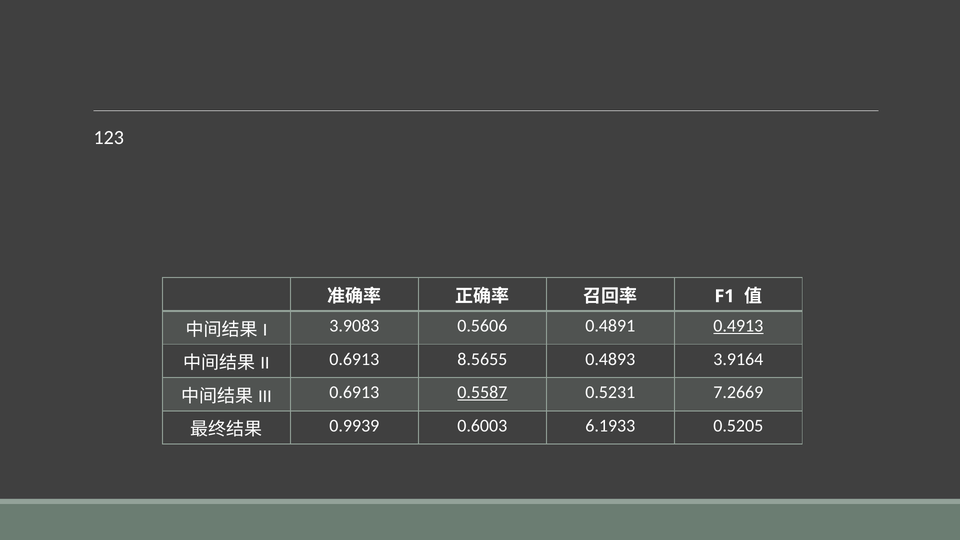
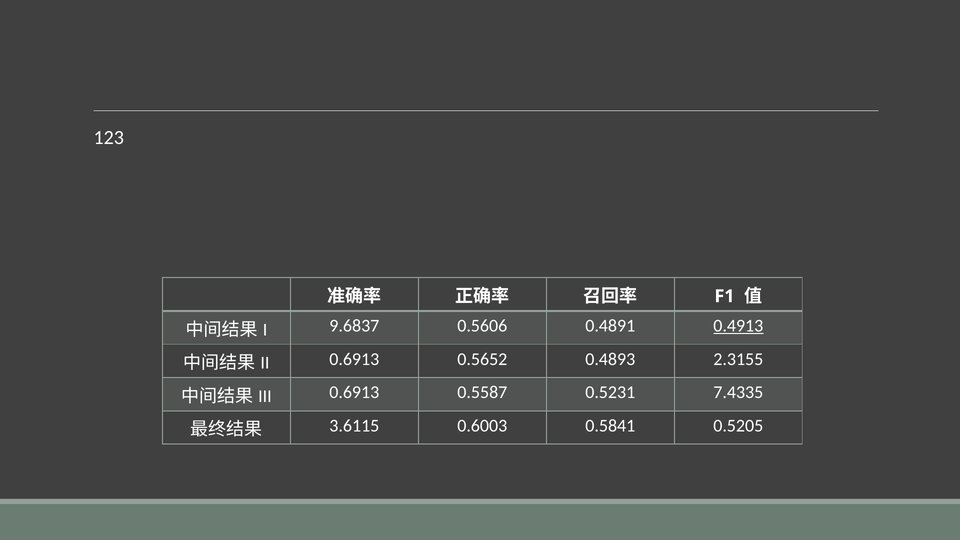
3.9083: 3.9083 -> 9.6837
8.5655: 8.5655 -> 0.5652
3.9164: 3.9164 -> 2.3155
0.5587 underline: present -> none
7.2669: 7.2669 -> 7.4335
0.9939: 0.9939 -> 3.6115
6.1933: 6.1933 -> 0.5841
